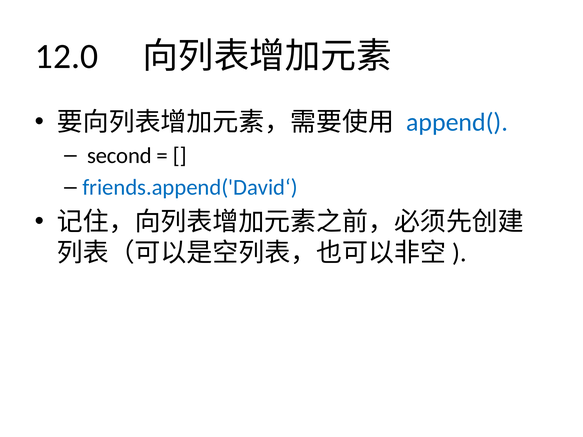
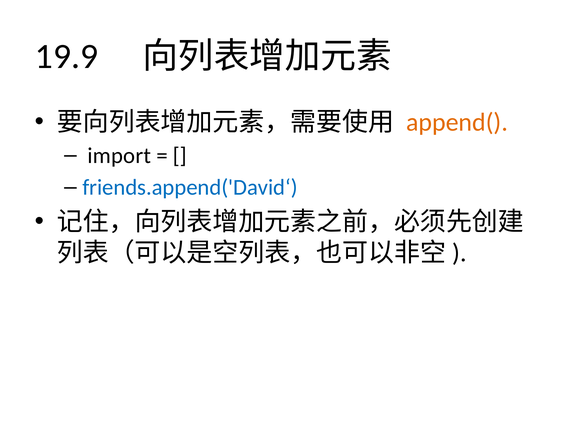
12.0: 12.0 -> 19.9
append( colour: blue -> orange
second: second -> import
